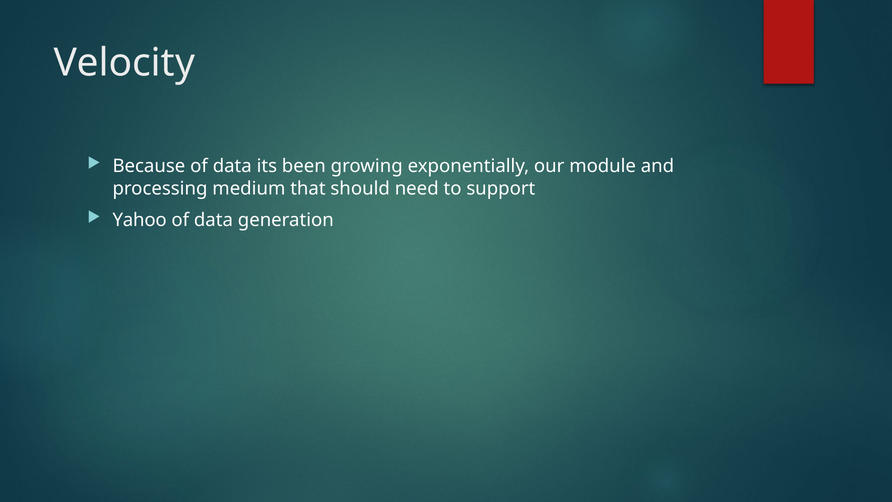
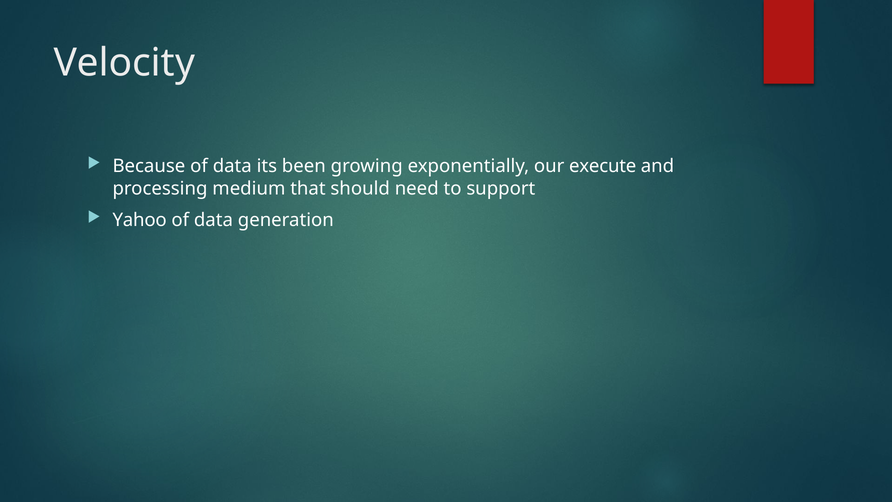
module: module -> execute
